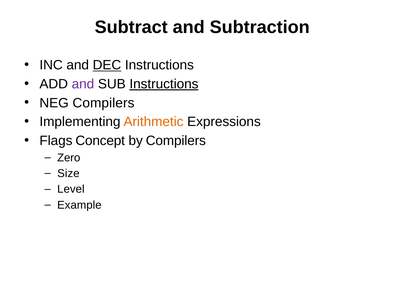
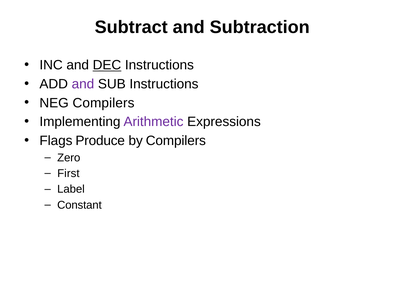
Instructions at (164, 84) underline: present -> none
Arithmetic colour: orange -> purple
Concept: Concept -> Produce
Size: Size -> First
Level: Level -> Label
Example: Example -> Constant
